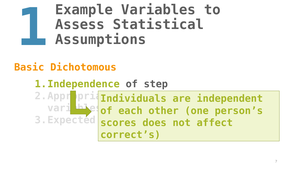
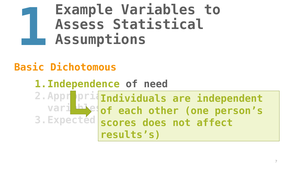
step: step -> need
correct’s: correct’s -> results’s
